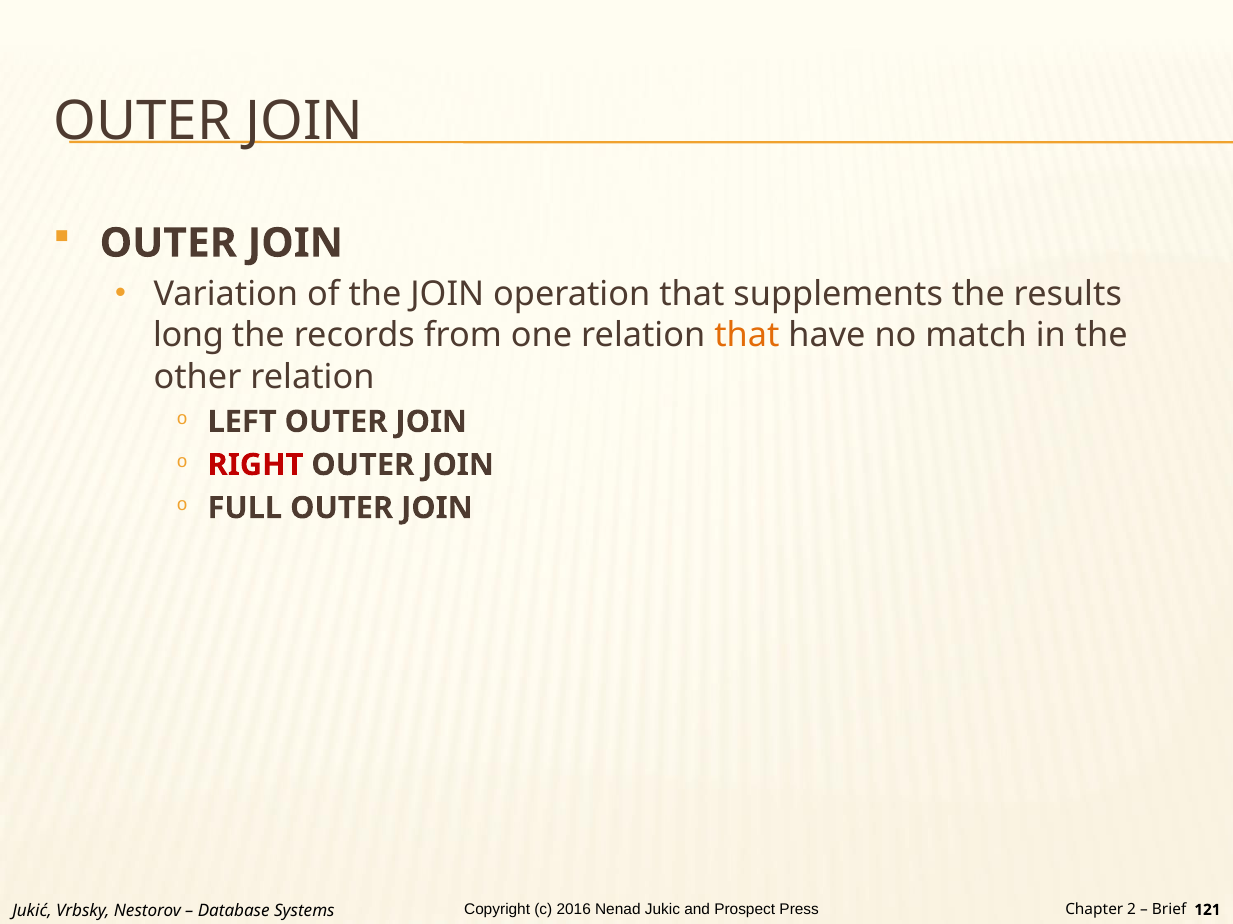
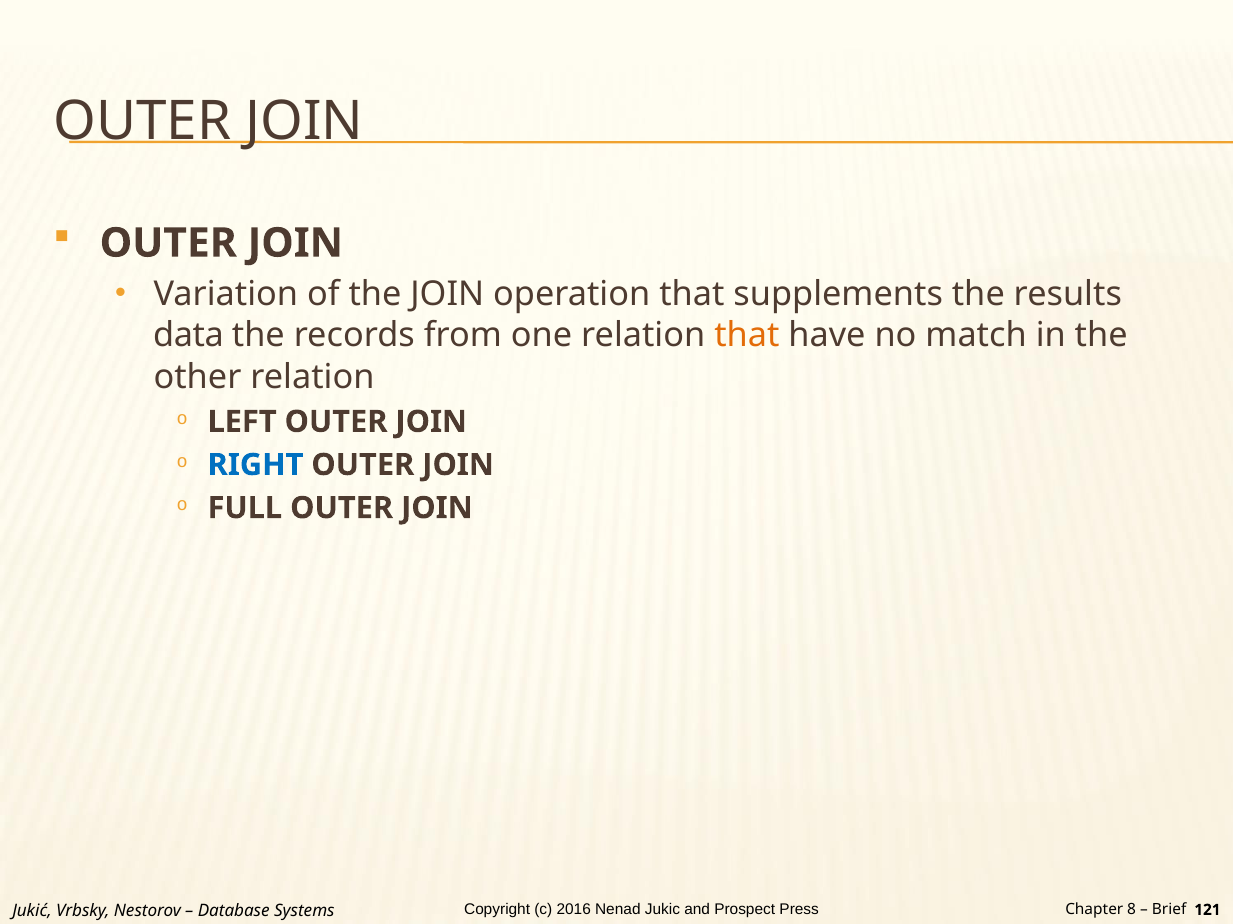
long: long -> data
RIGHT colour: red -> blue
2: 2 -> 8
